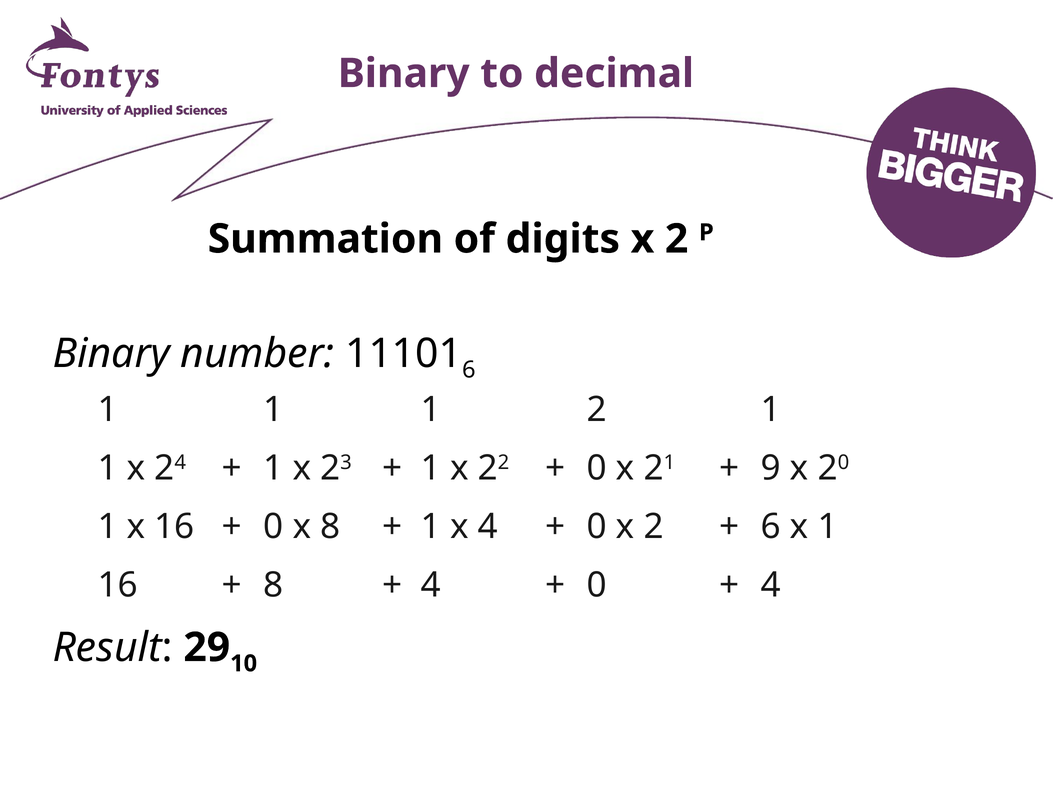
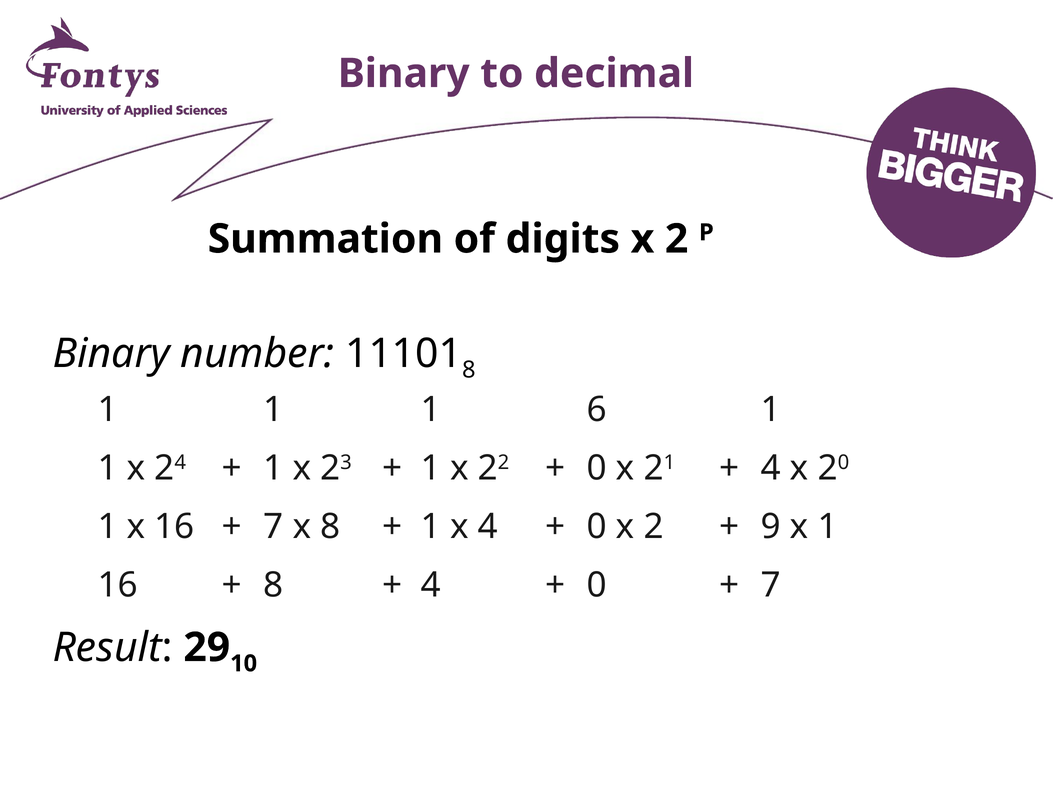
6 at (469, 370): 6 -> 8
1 2: 2 -> 6
9 at (771, 468): 9 -> 4
0 at (273, 527): 0 -> 7
6 at (771, 527): 6 -> 9
4 at (771, 585): 4 -> 7
